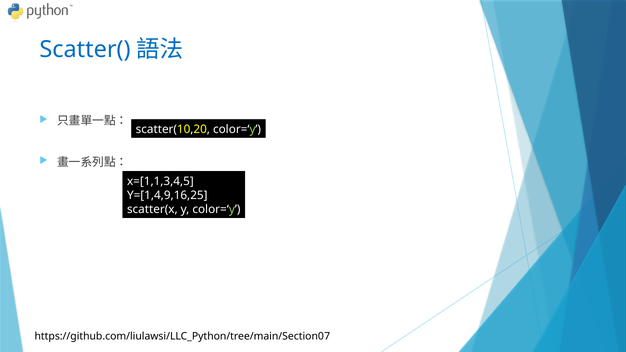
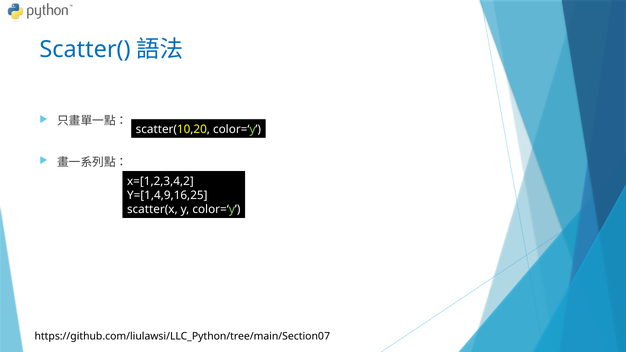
x=[1,1,3,4,5: x=[1,1,3,4,5 -> x=[1,2,3,4,2
